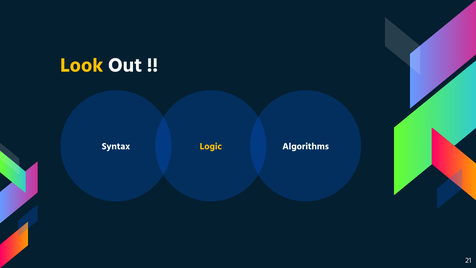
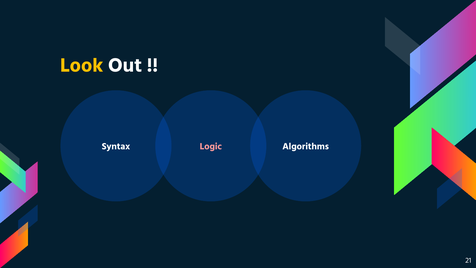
Logic colour: yellow -> pink
